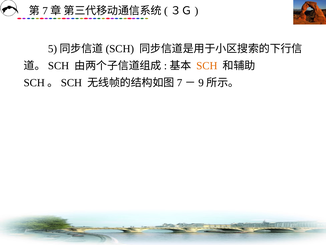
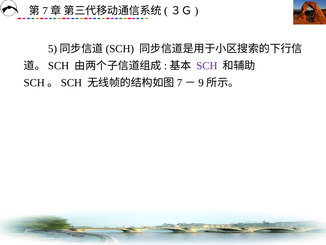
SCH colour: orange -> purple
